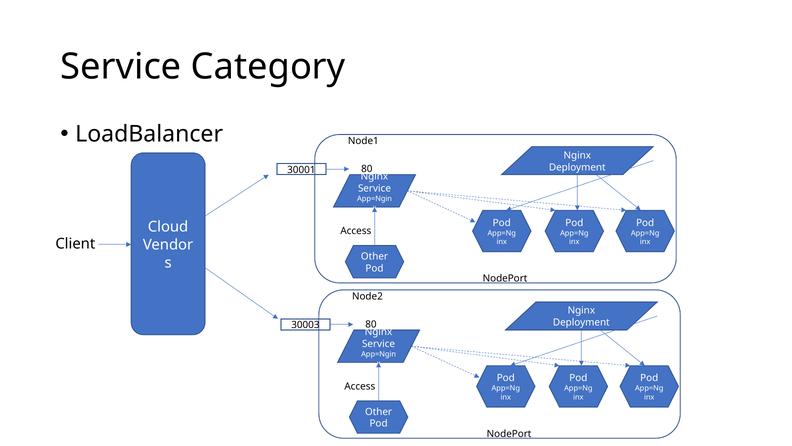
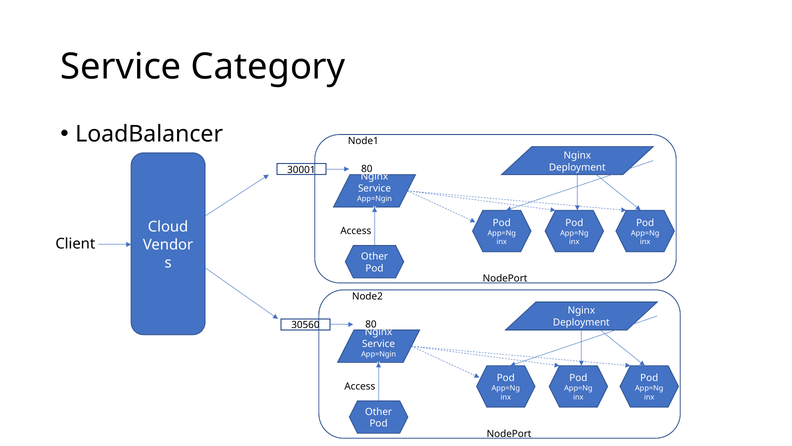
30003: 30003 -> 30560
